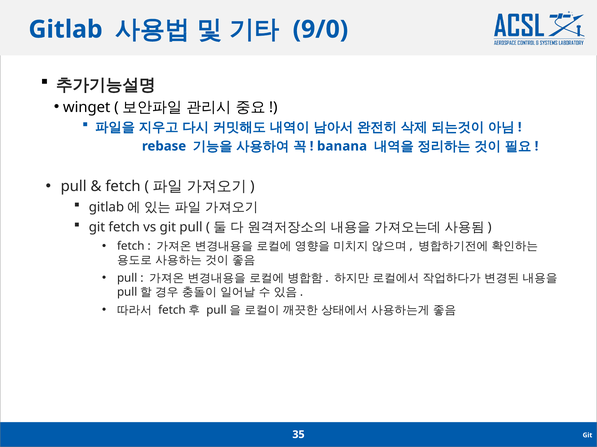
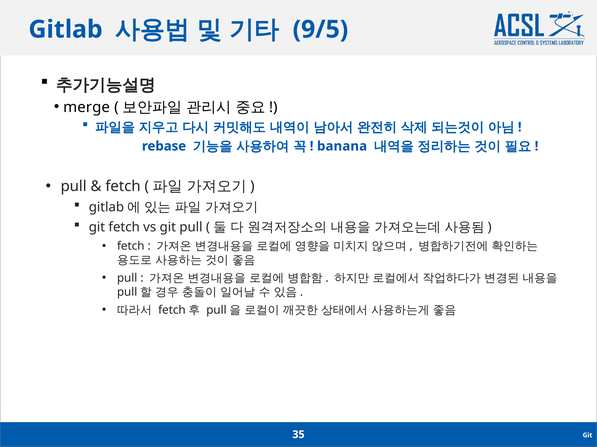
9/0: 9/0 -> 9/5
winget: winget -> merge
